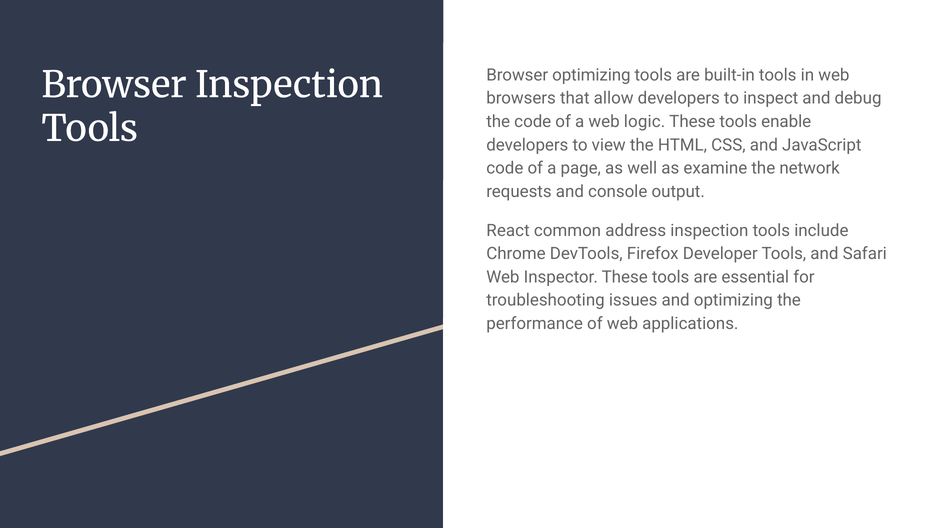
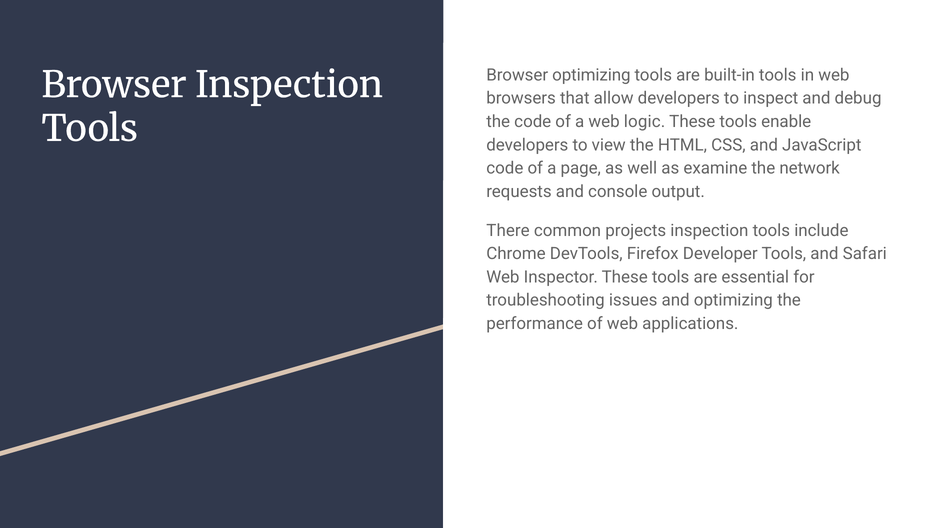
React: React -> There
address: address -> projects
